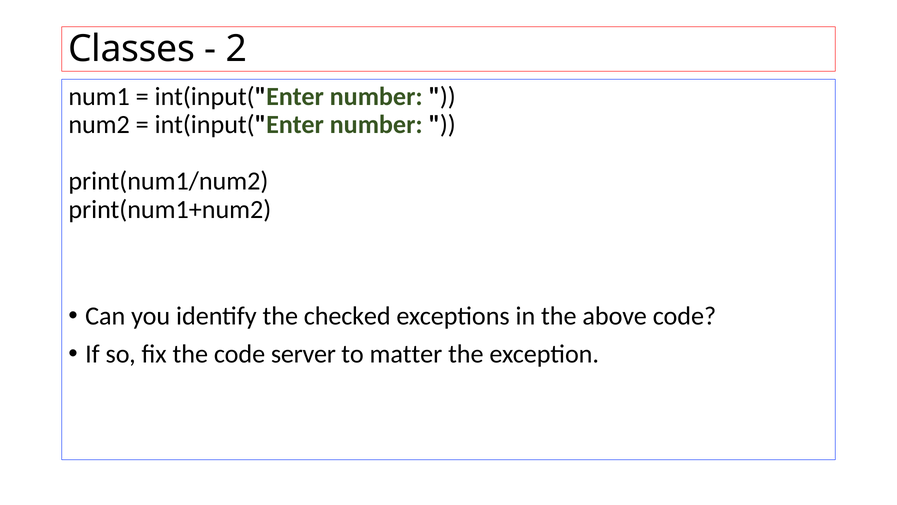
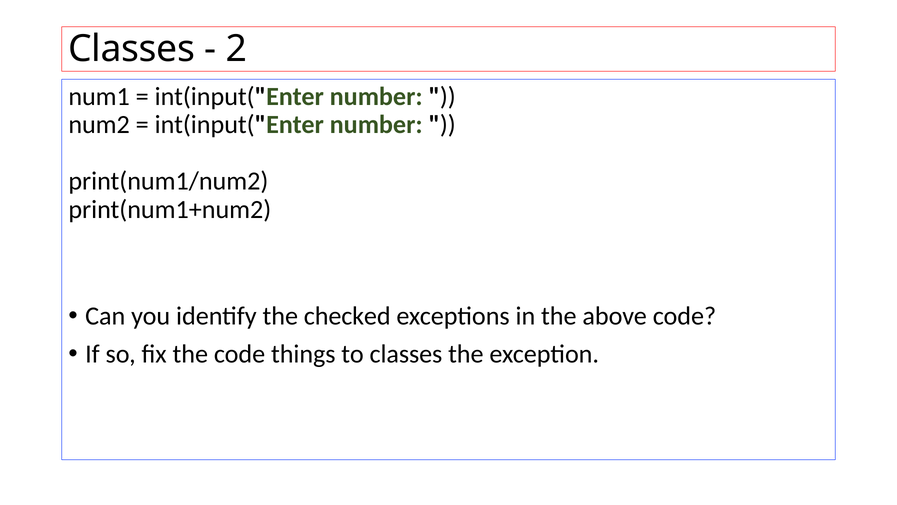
server: server -> things
to matter: matter -> classes
